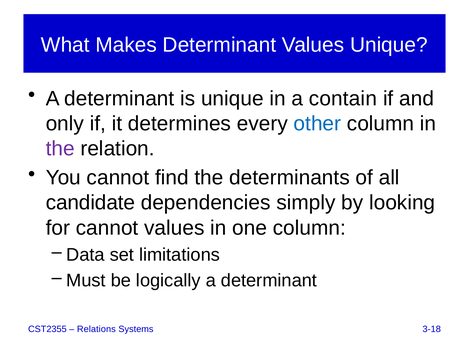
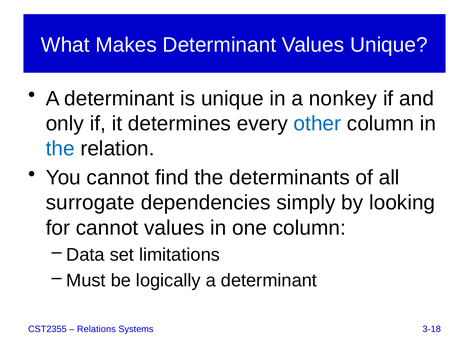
contain: contain -> nonkey
the at (60, 148) colour: purple -> blue
candidate: candidate -> surrogate
